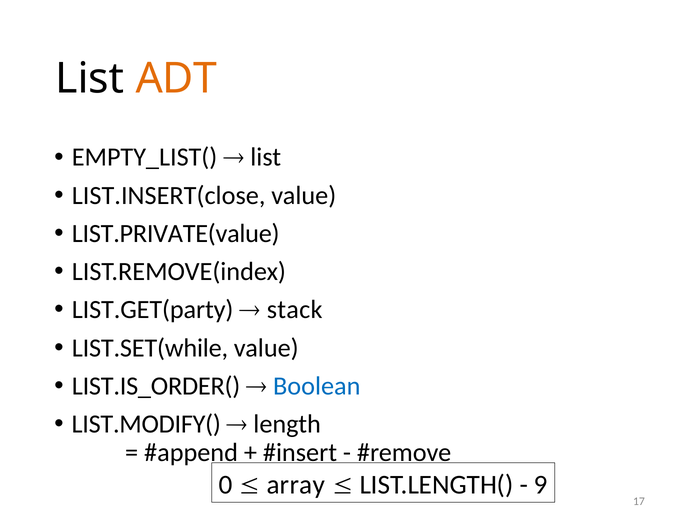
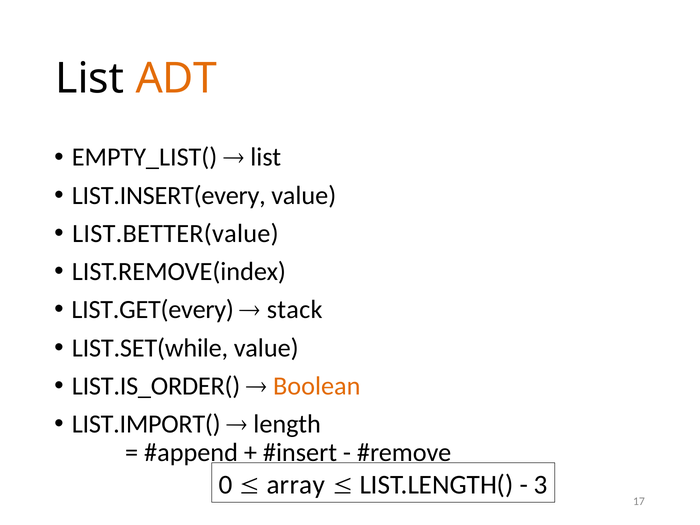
LIST.INSERT(close: LIST.INSERT(close -> LIST.INSERT(every
LIST.PRIVATE(value: LIST.PRIVATE(value -> LIST.BETTER(value
LIST.GET(party: LIST.GET(party -> LIST.GET(every
Boolean colour: blue -> orange
LIST.MODIFY(: LIST.MODIFY( -> LIST.IMPORT(
9: 9 -> 3
